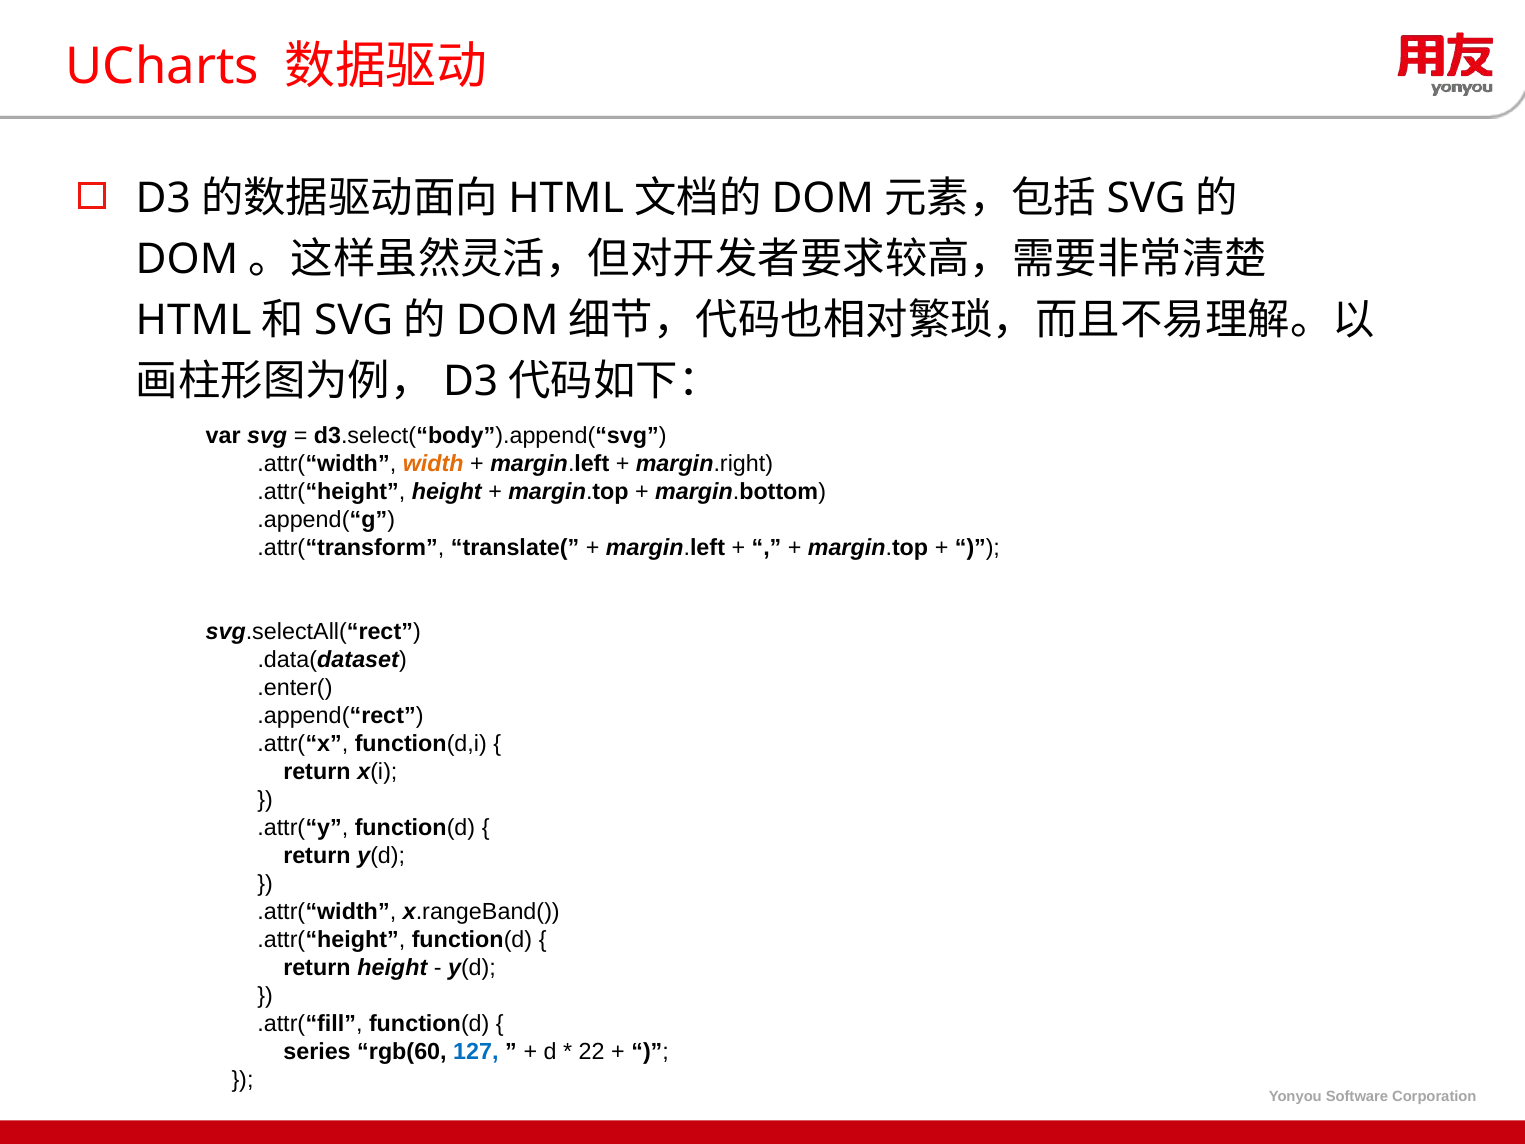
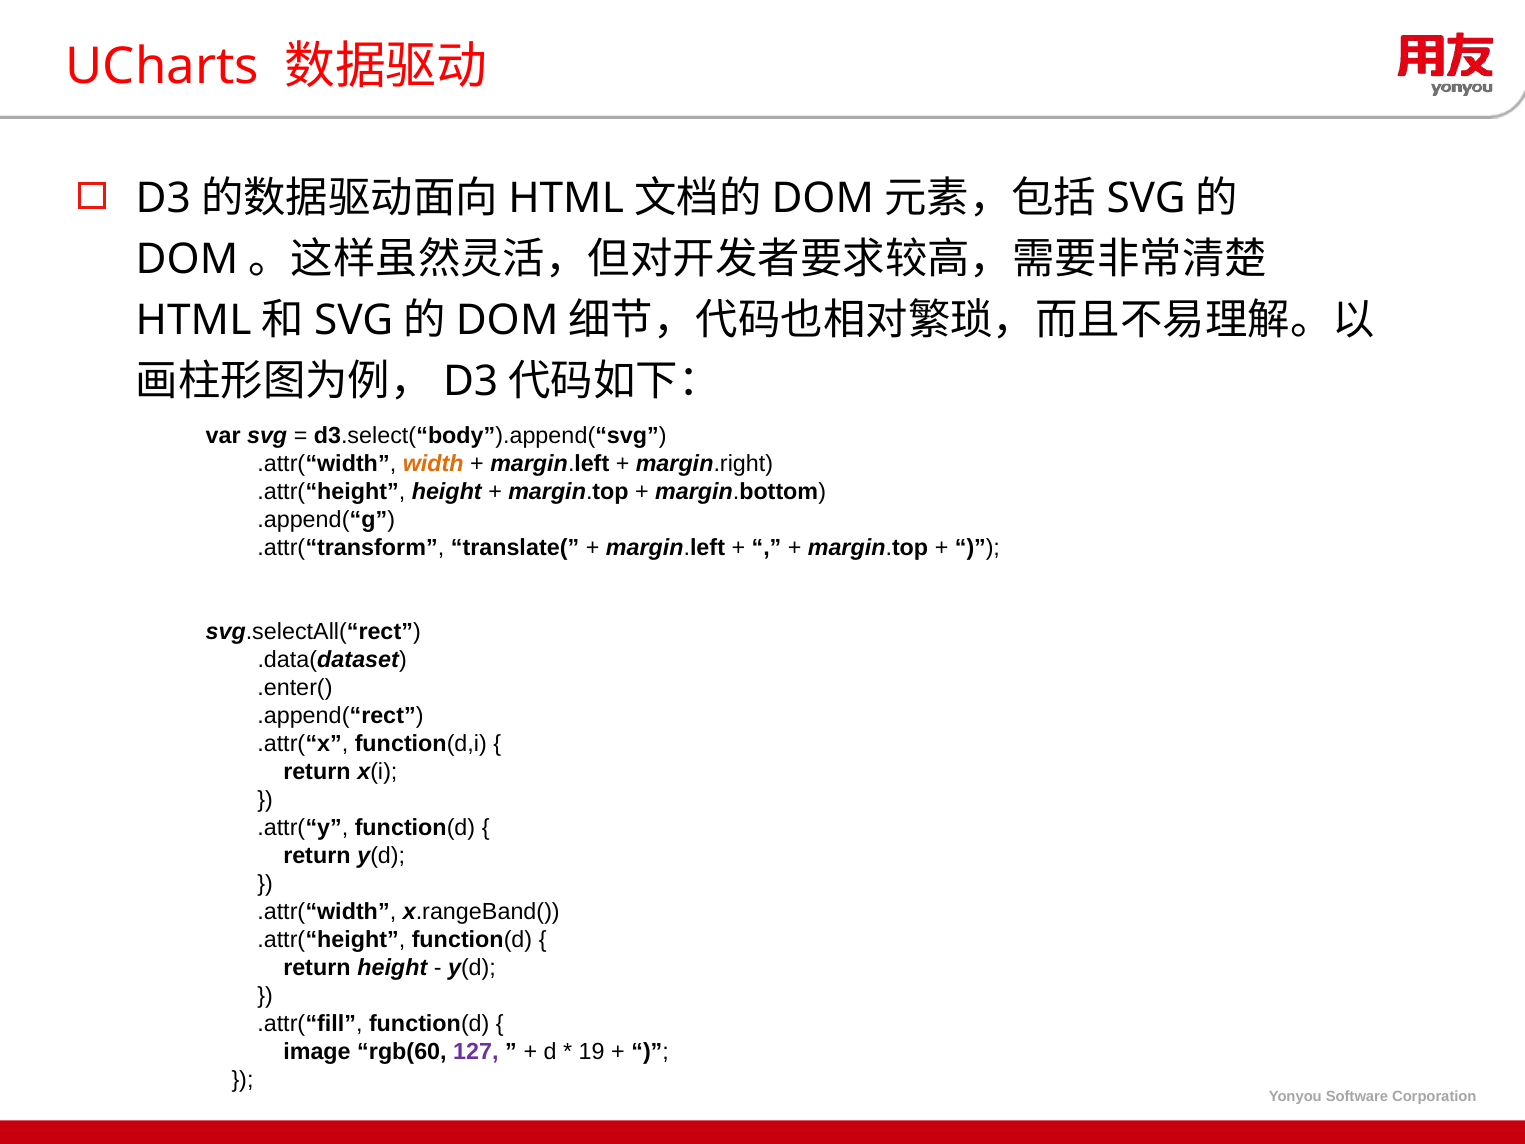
series: series -> image
127 colour: blue -> purple
22: 22 -> 19
